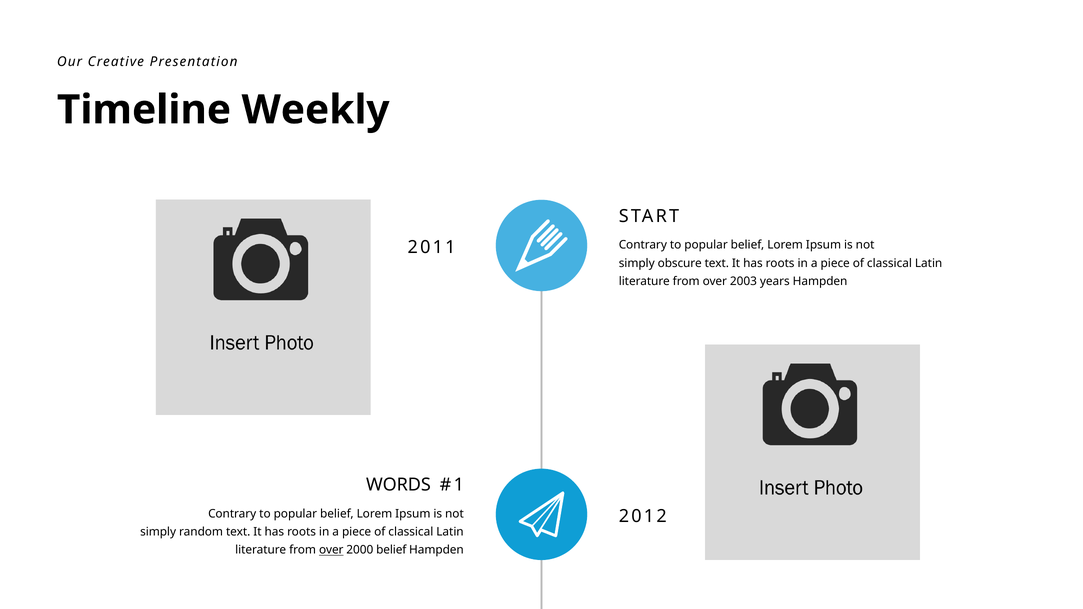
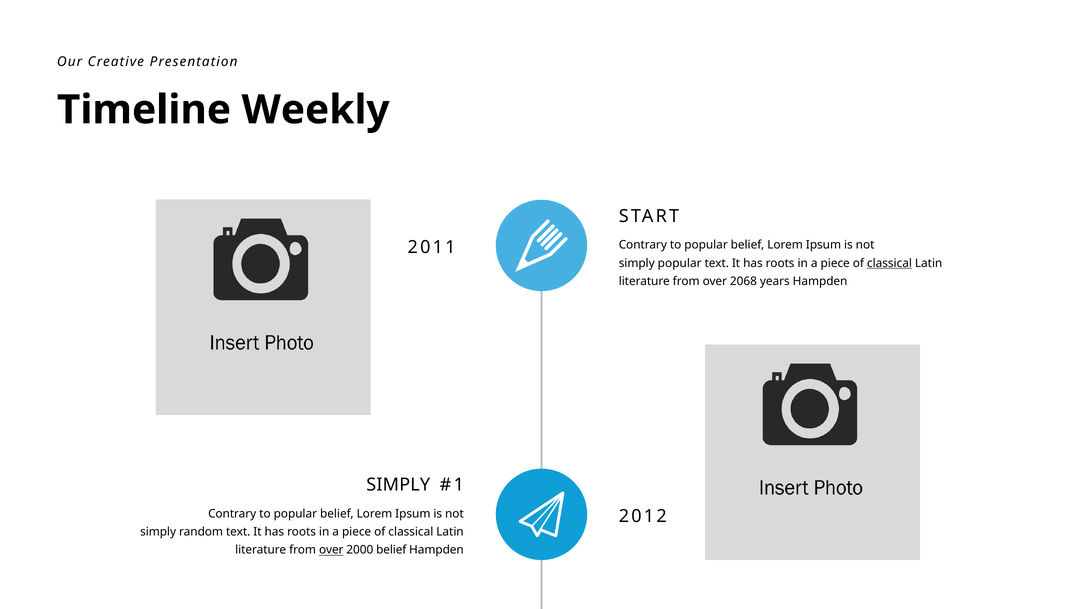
simply obscure: obscure -> popular
classical at (889, 263) underline: none -> present
2003: 2003 -> 2068
WORDS at (398, 485): WORDS -> SIMPLY
